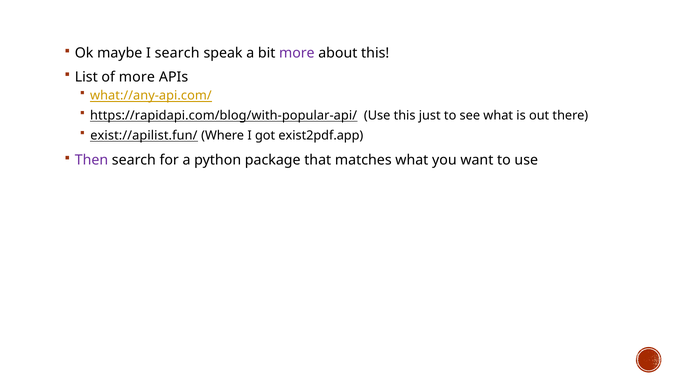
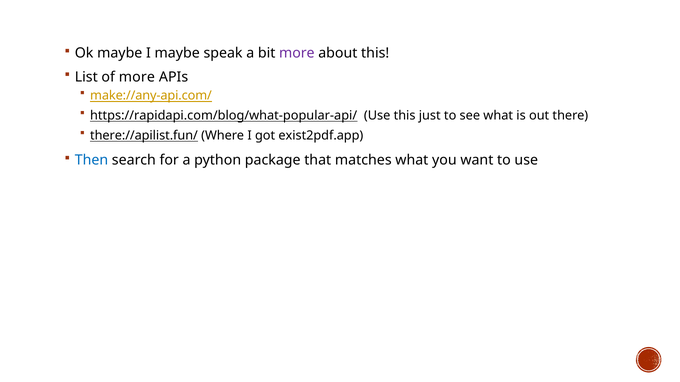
I search: search -> maybe
what://any-api.com/: what://any-api.com/ -> make://any-api.com/
https://rapidapi.com/blog/with-popular-api/: https://rapidapi.com/blog/with-popular-api/ -> https://rapidapi.com/blog/what-popular-api/
exist://apilist.fun/: exist://apilist.fun/ -> there://apilist.fun/
Then colour: purple -> blue
